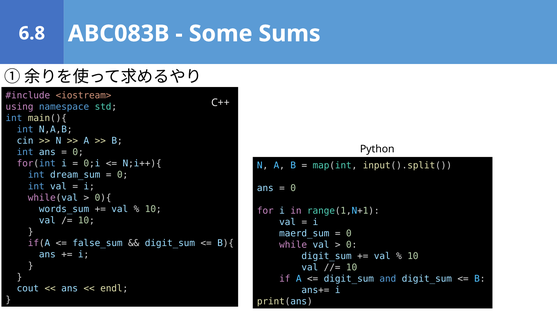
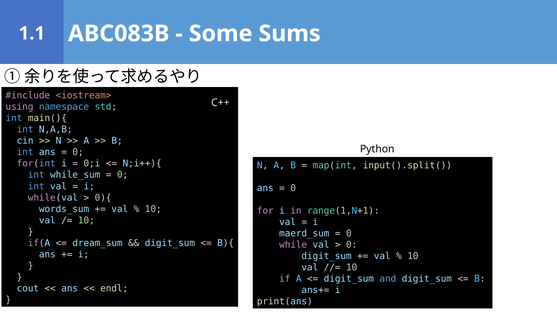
6.8: 6.8 -> 1.1
dream_sum: dream_sum -> while_sum
false_sum: false_sum -> dream_sum
